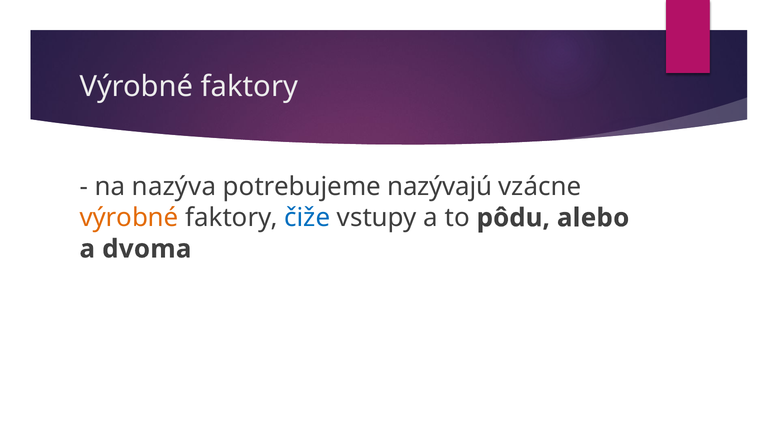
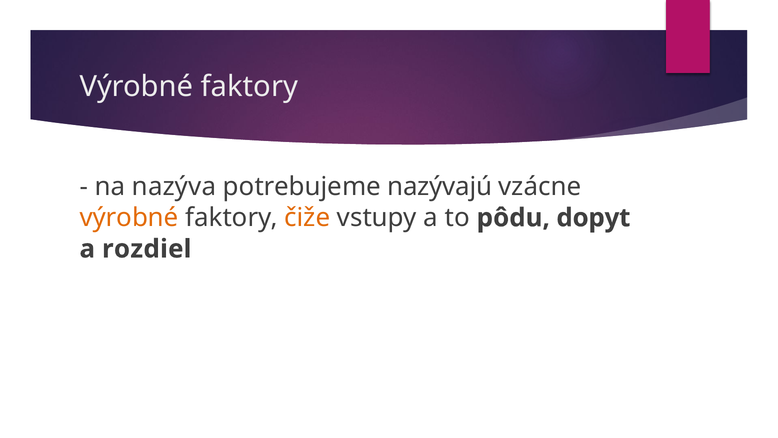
čiže colour: blue -> orange
alebo: alebo -> dopyt
dvoma: dvoma -> rozdiel
